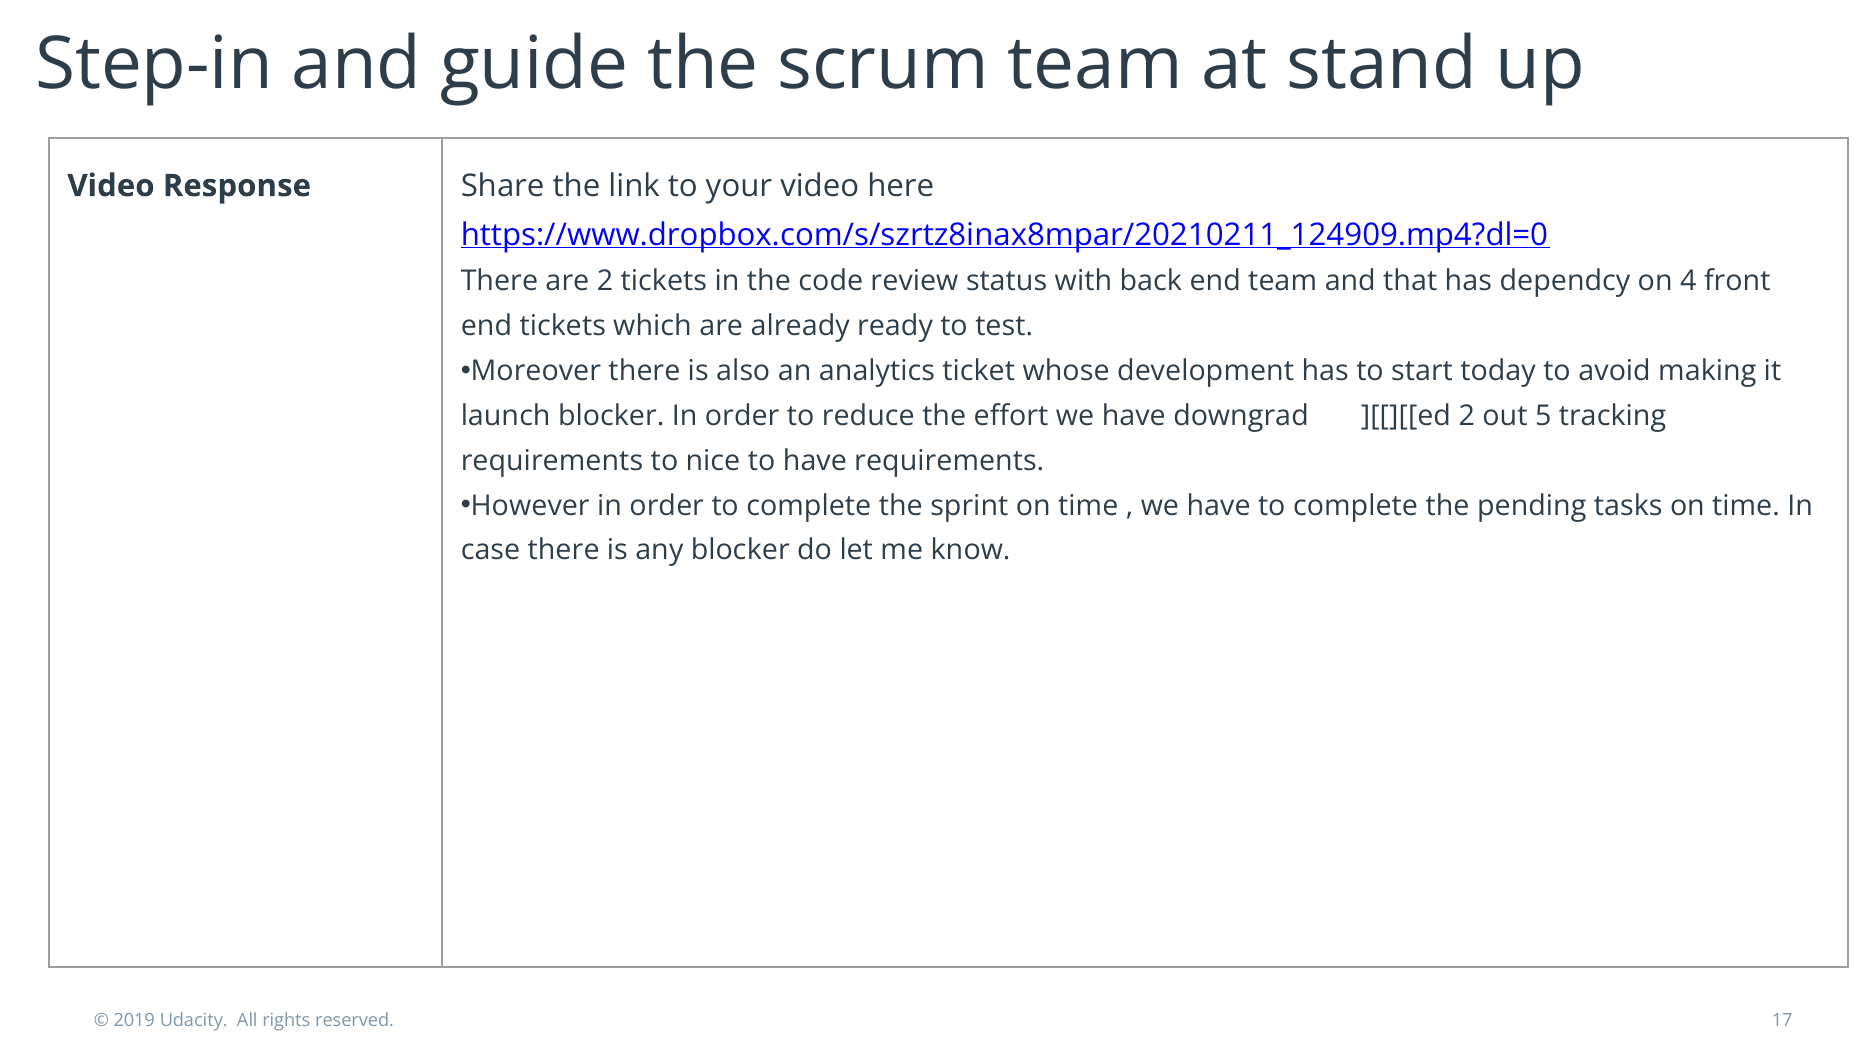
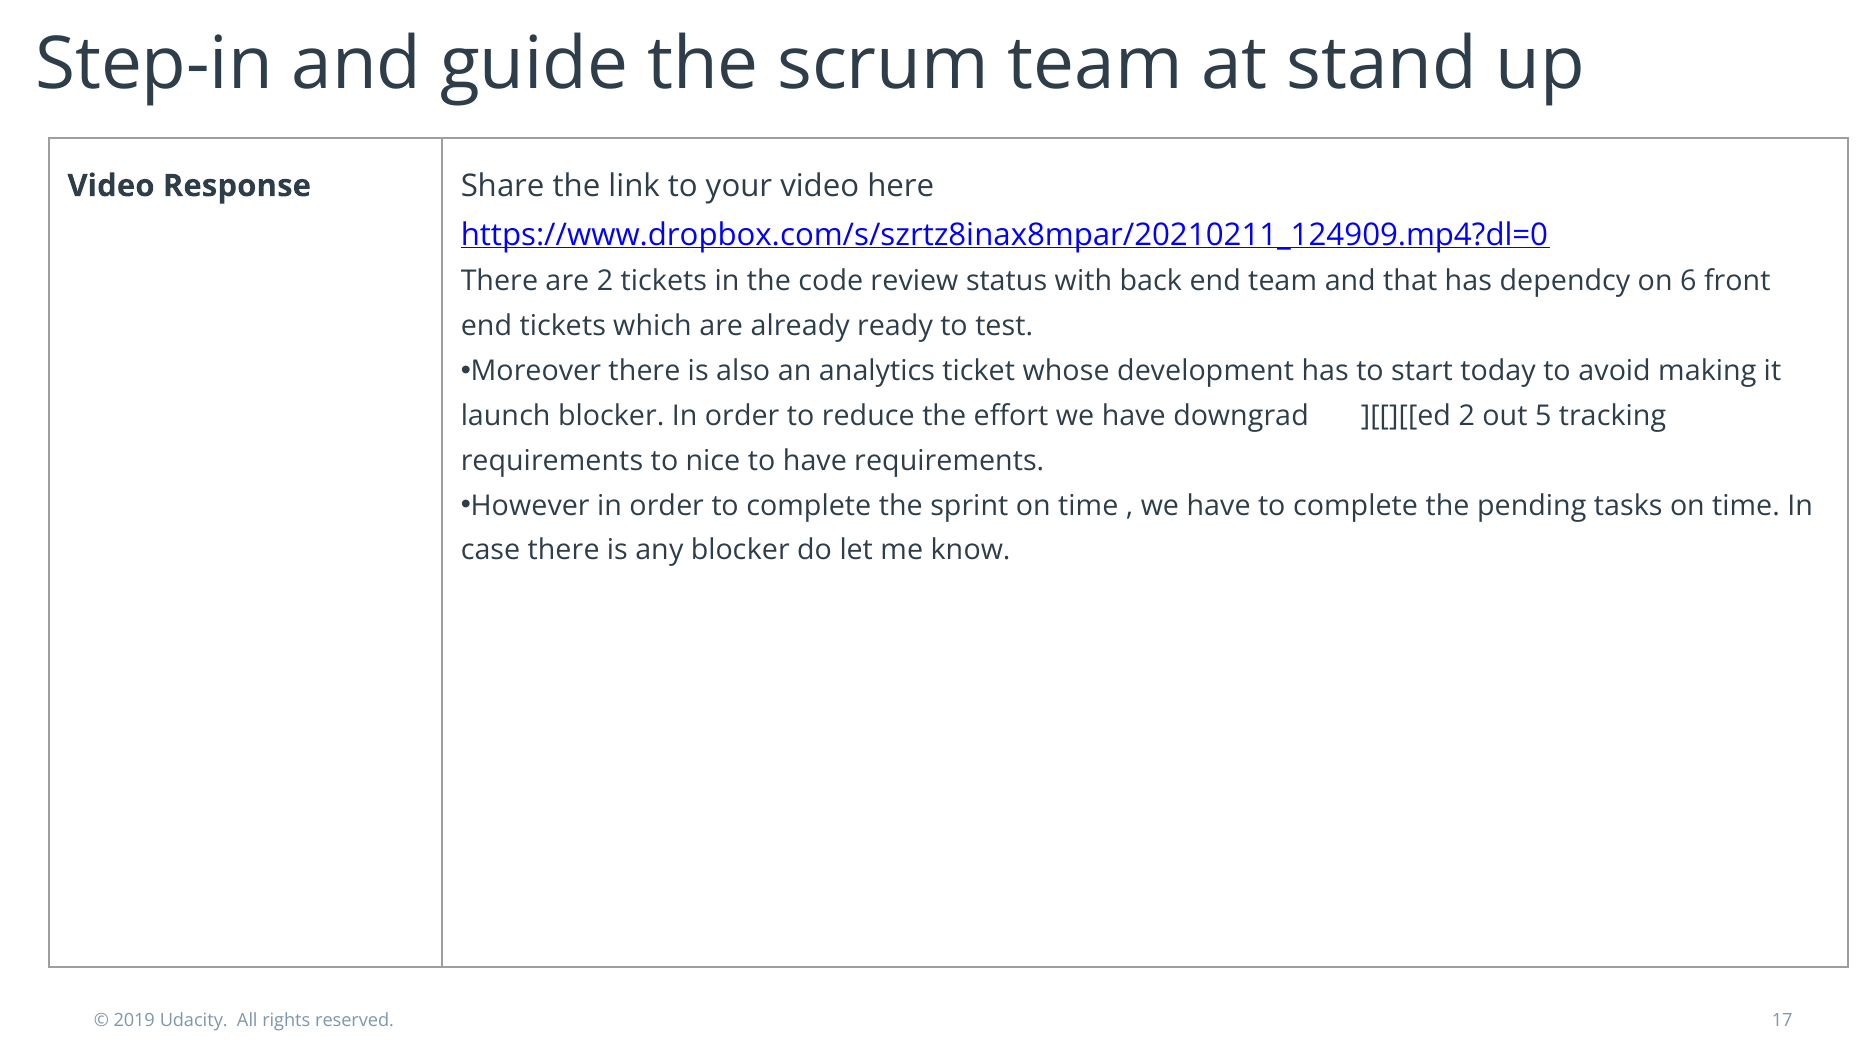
4: 4 -> 6
